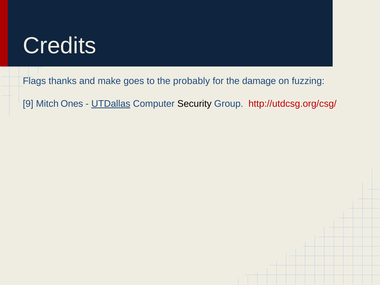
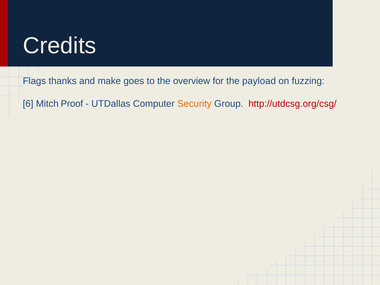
probably: probably -> overview
damage: damage -> payload
9: 9 -> 6
Ones: Ones -> Proof
UTDallas underline: present -> none
Security colour: black -> orange
